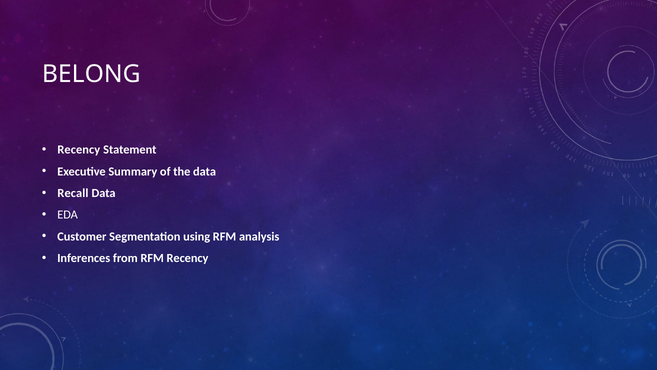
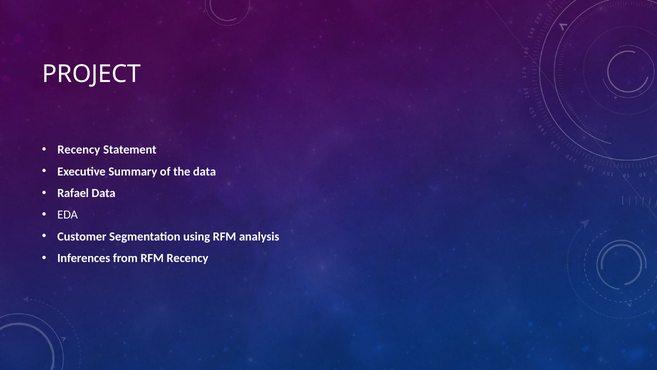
BELONG: BELONG -> PROJECT
Recall: Recall -> Rafael
